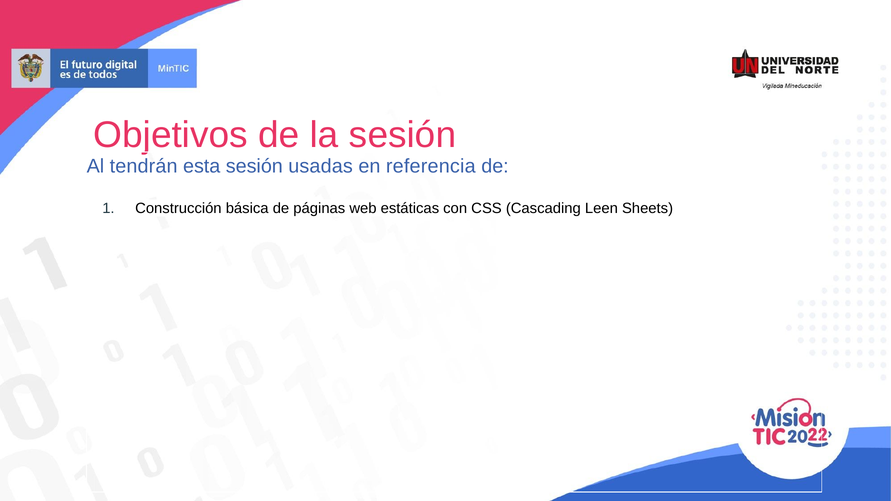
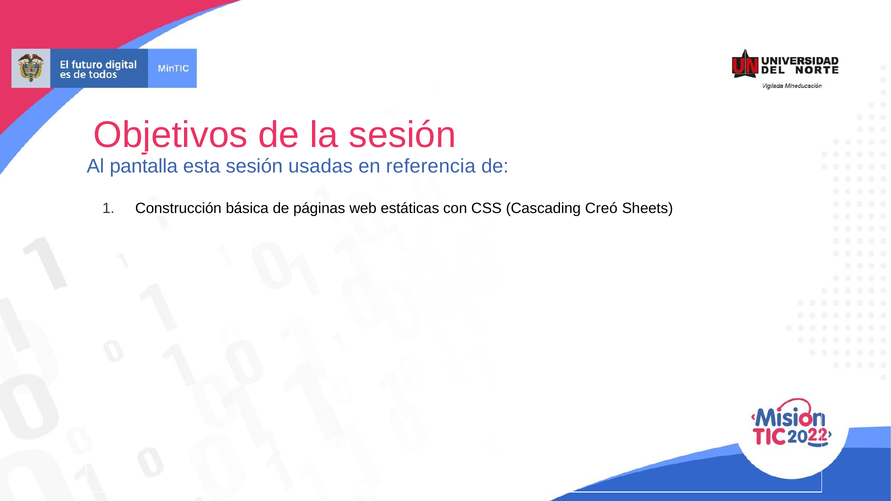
tendrán: tendrán -> pantalla
Leen: Leen -> Creó
